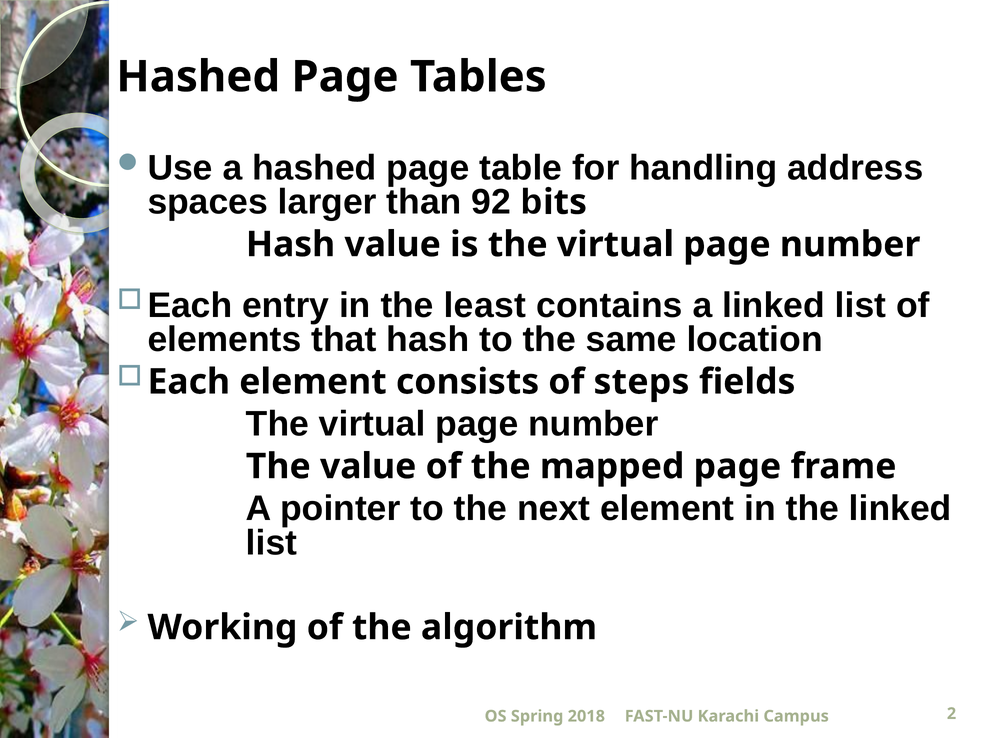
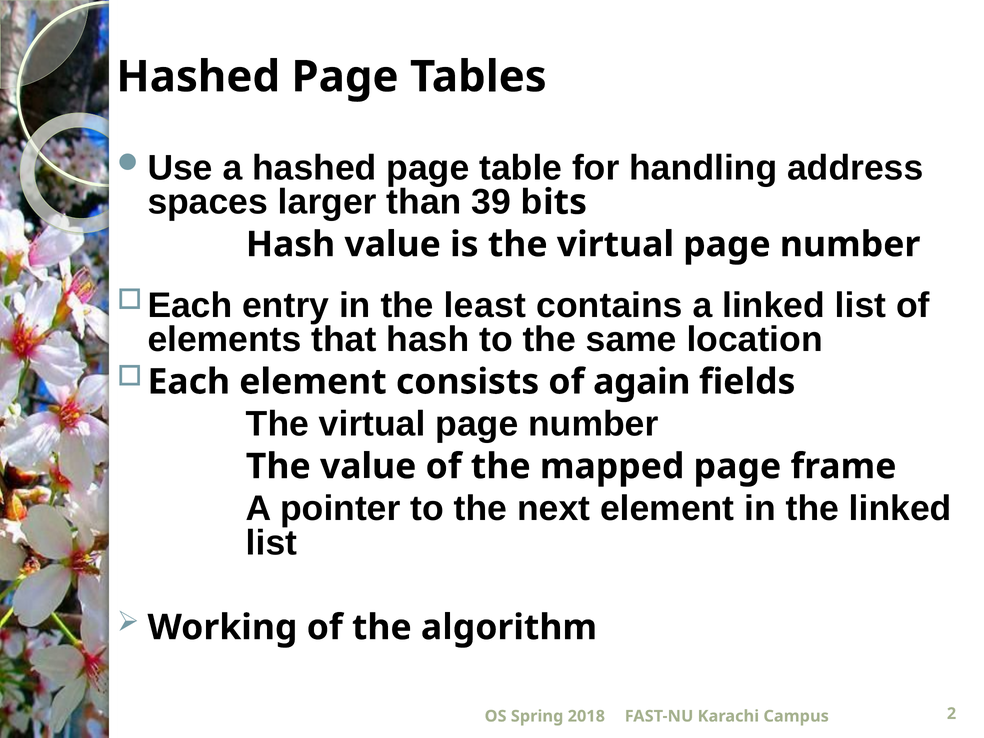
92: 92 -> 39
steps: steps -> again
